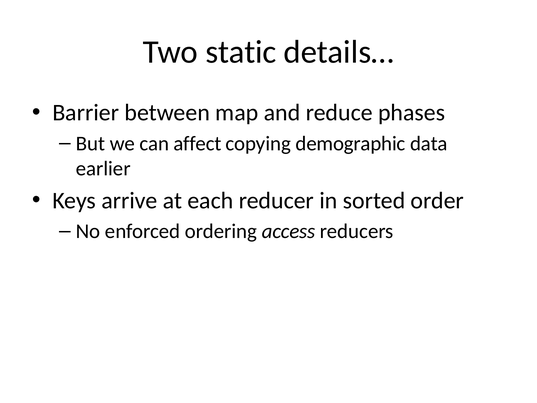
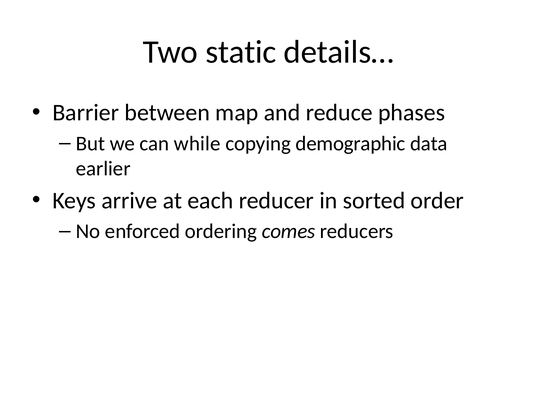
affect: affect -> while
access: access -> comes
